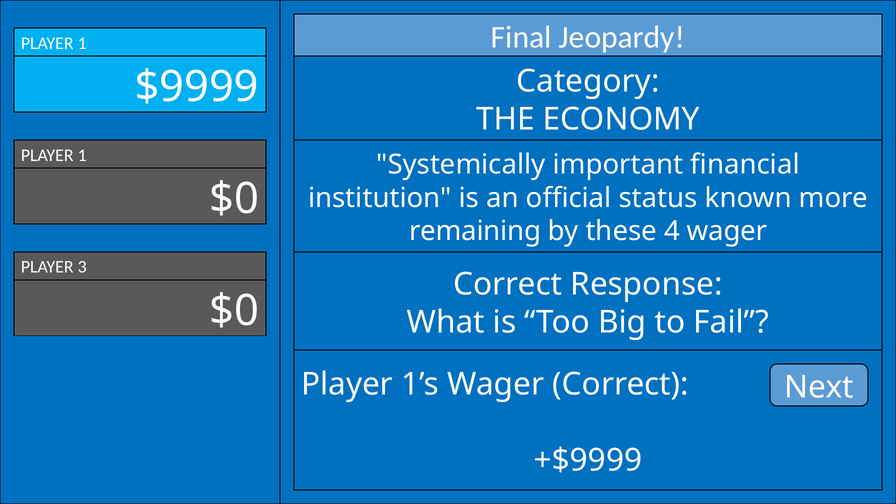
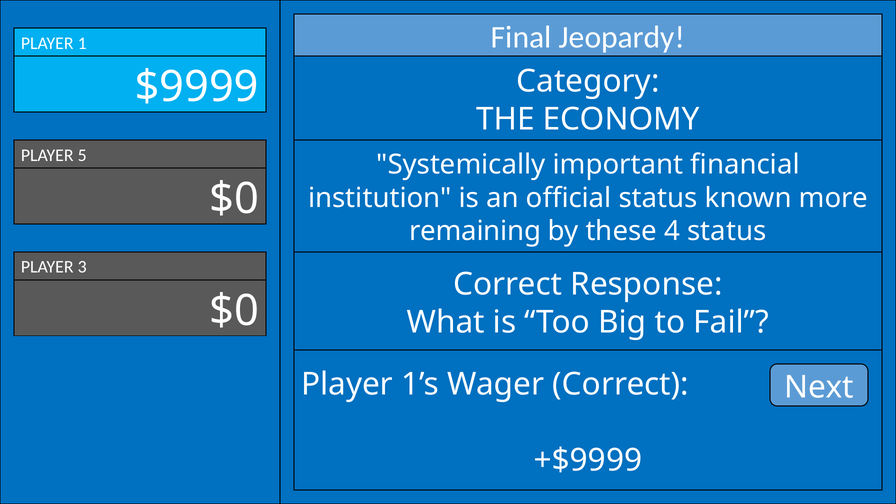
1 at (82, 155): 1 -> 5
4 wager: wager -> status
